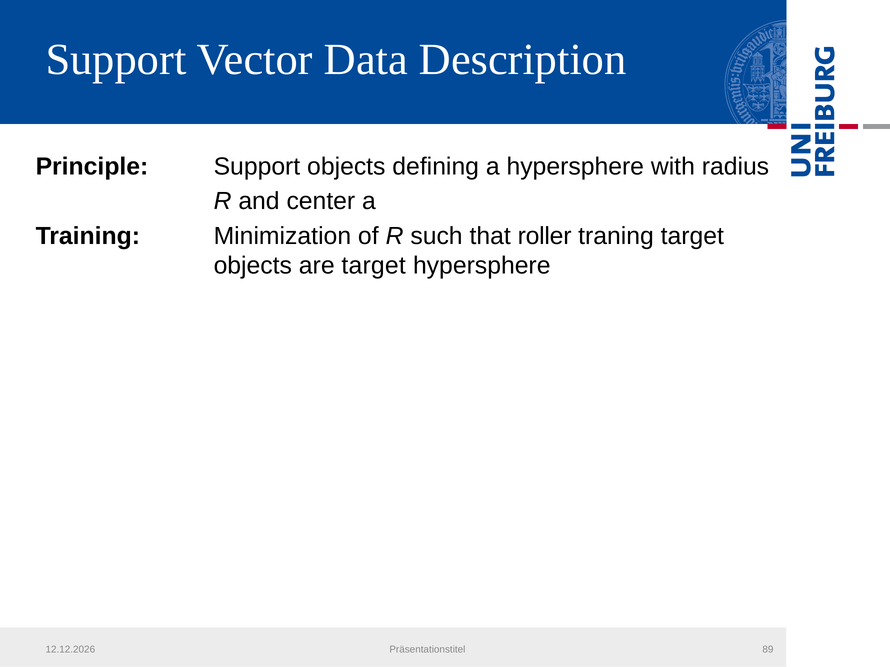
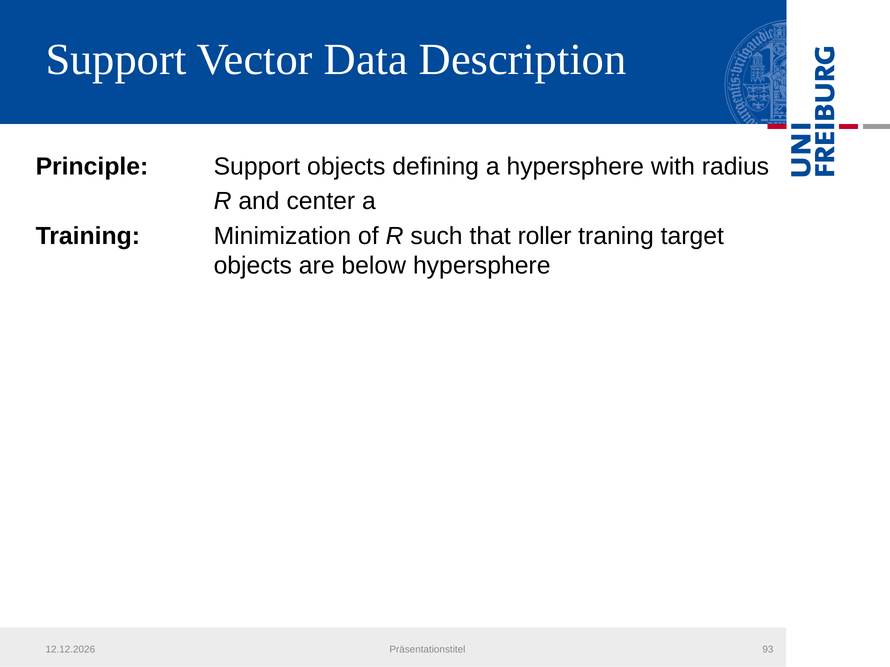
are target: target -> below
89: 89 -> 93
